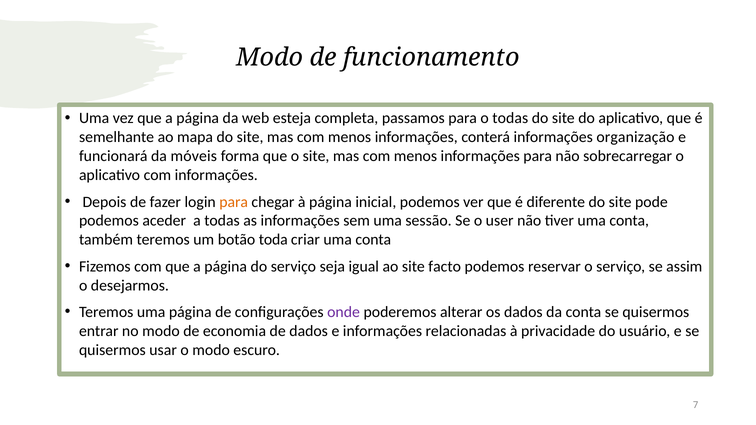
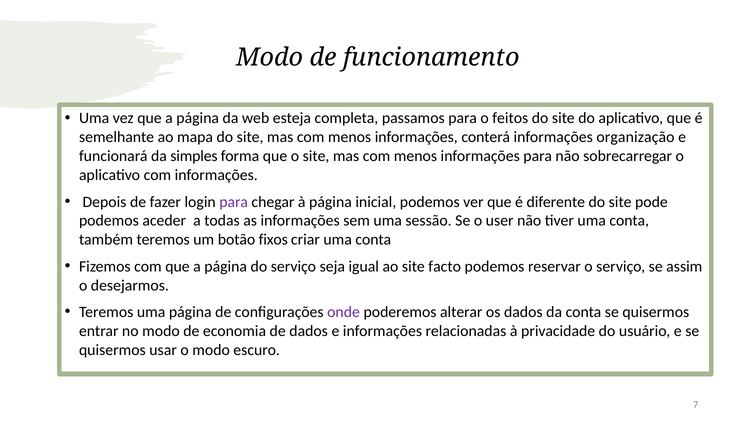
o todas: todas -> feitos
móveis: móveis -> simples
para at (234, 202) colour: orange -> purple
toda: toda -> fixos
